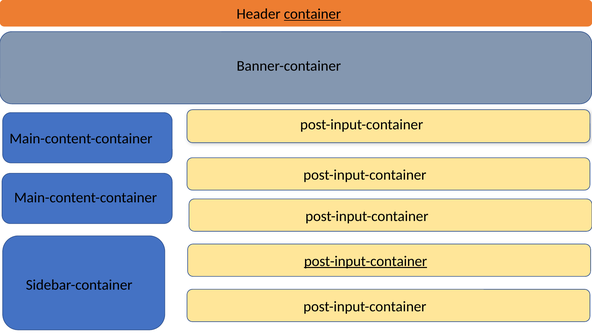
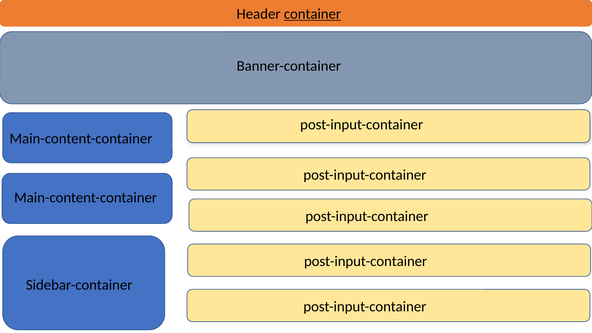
post-input-container at (366, 261) underline: present -> none
